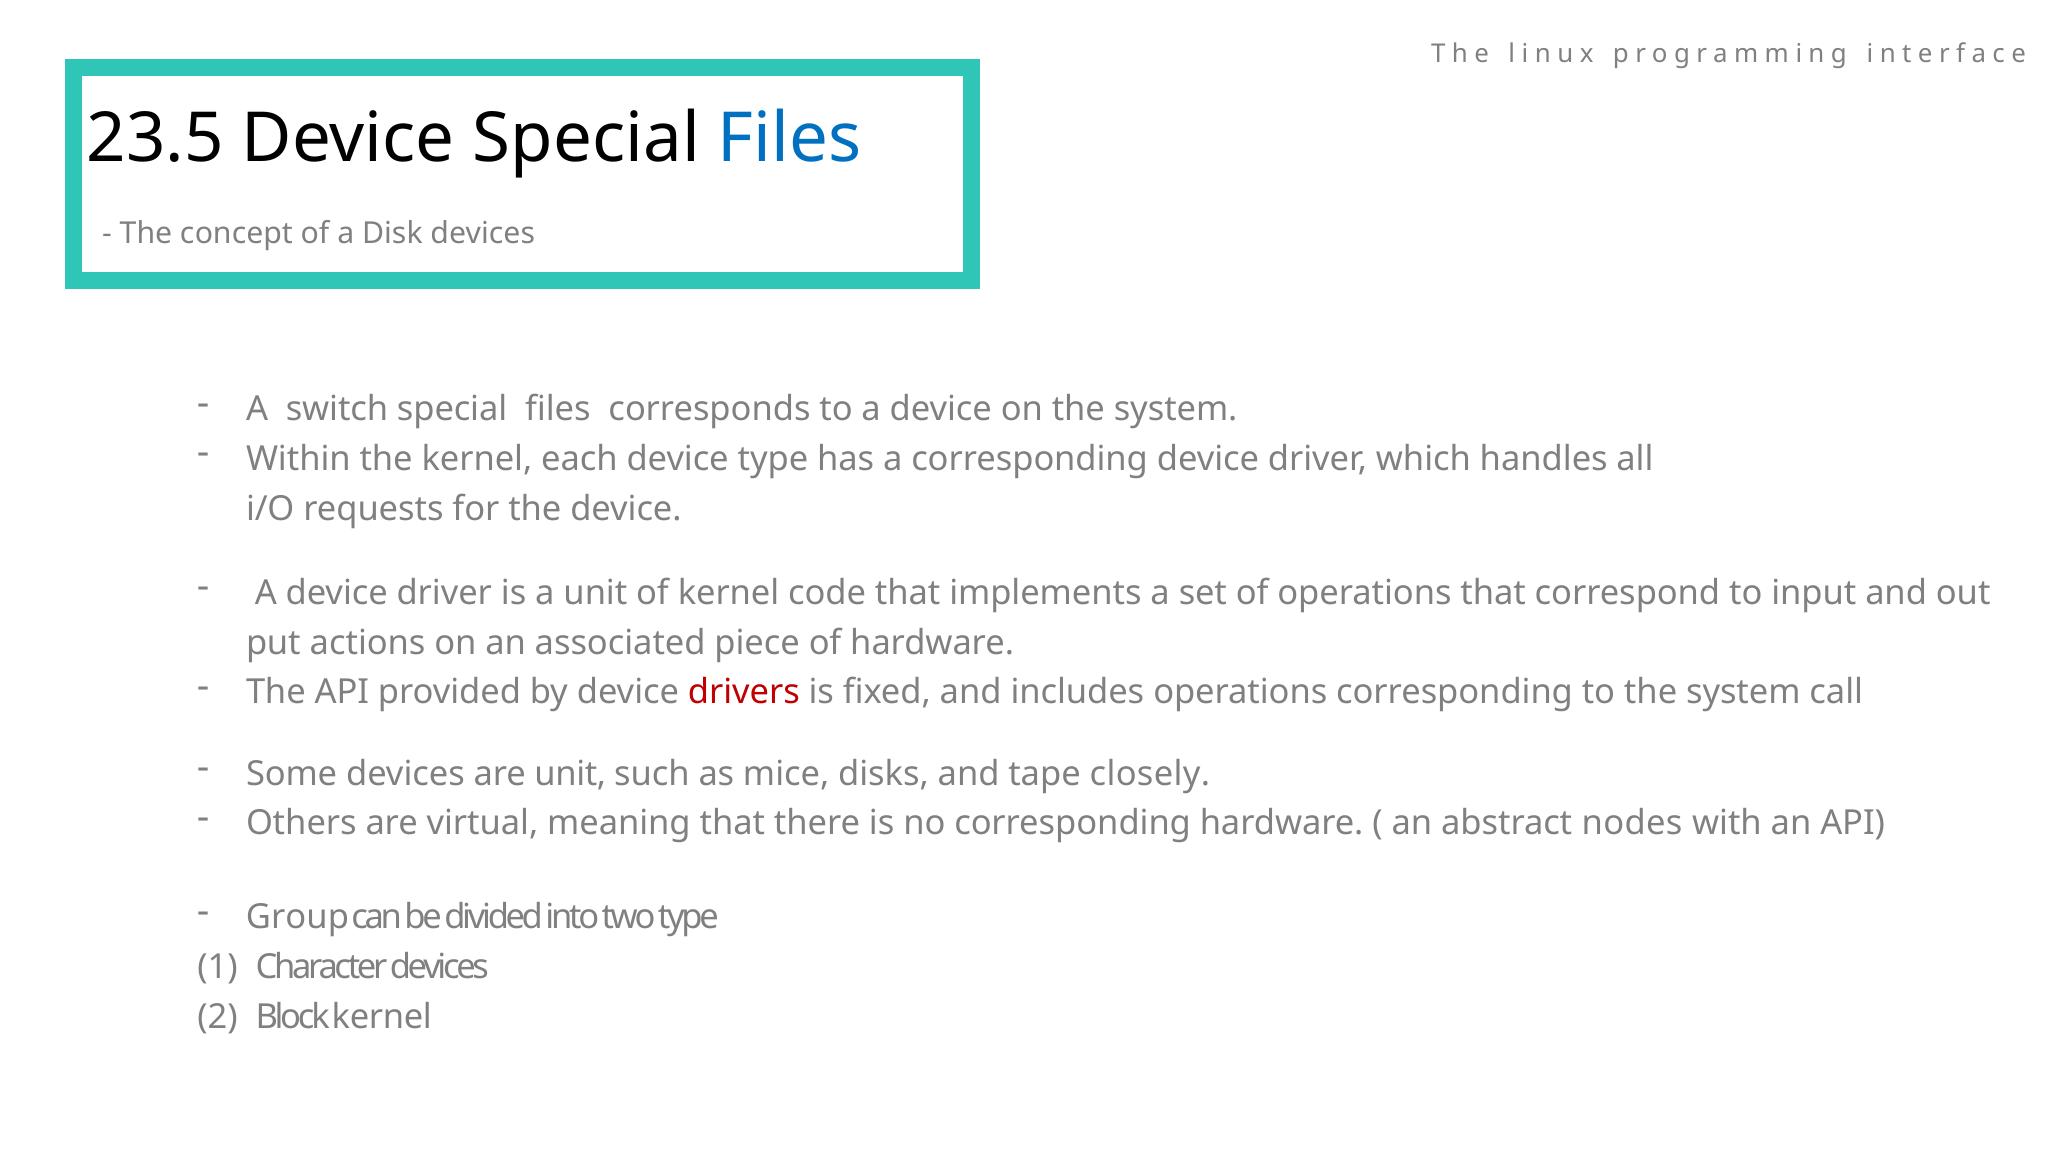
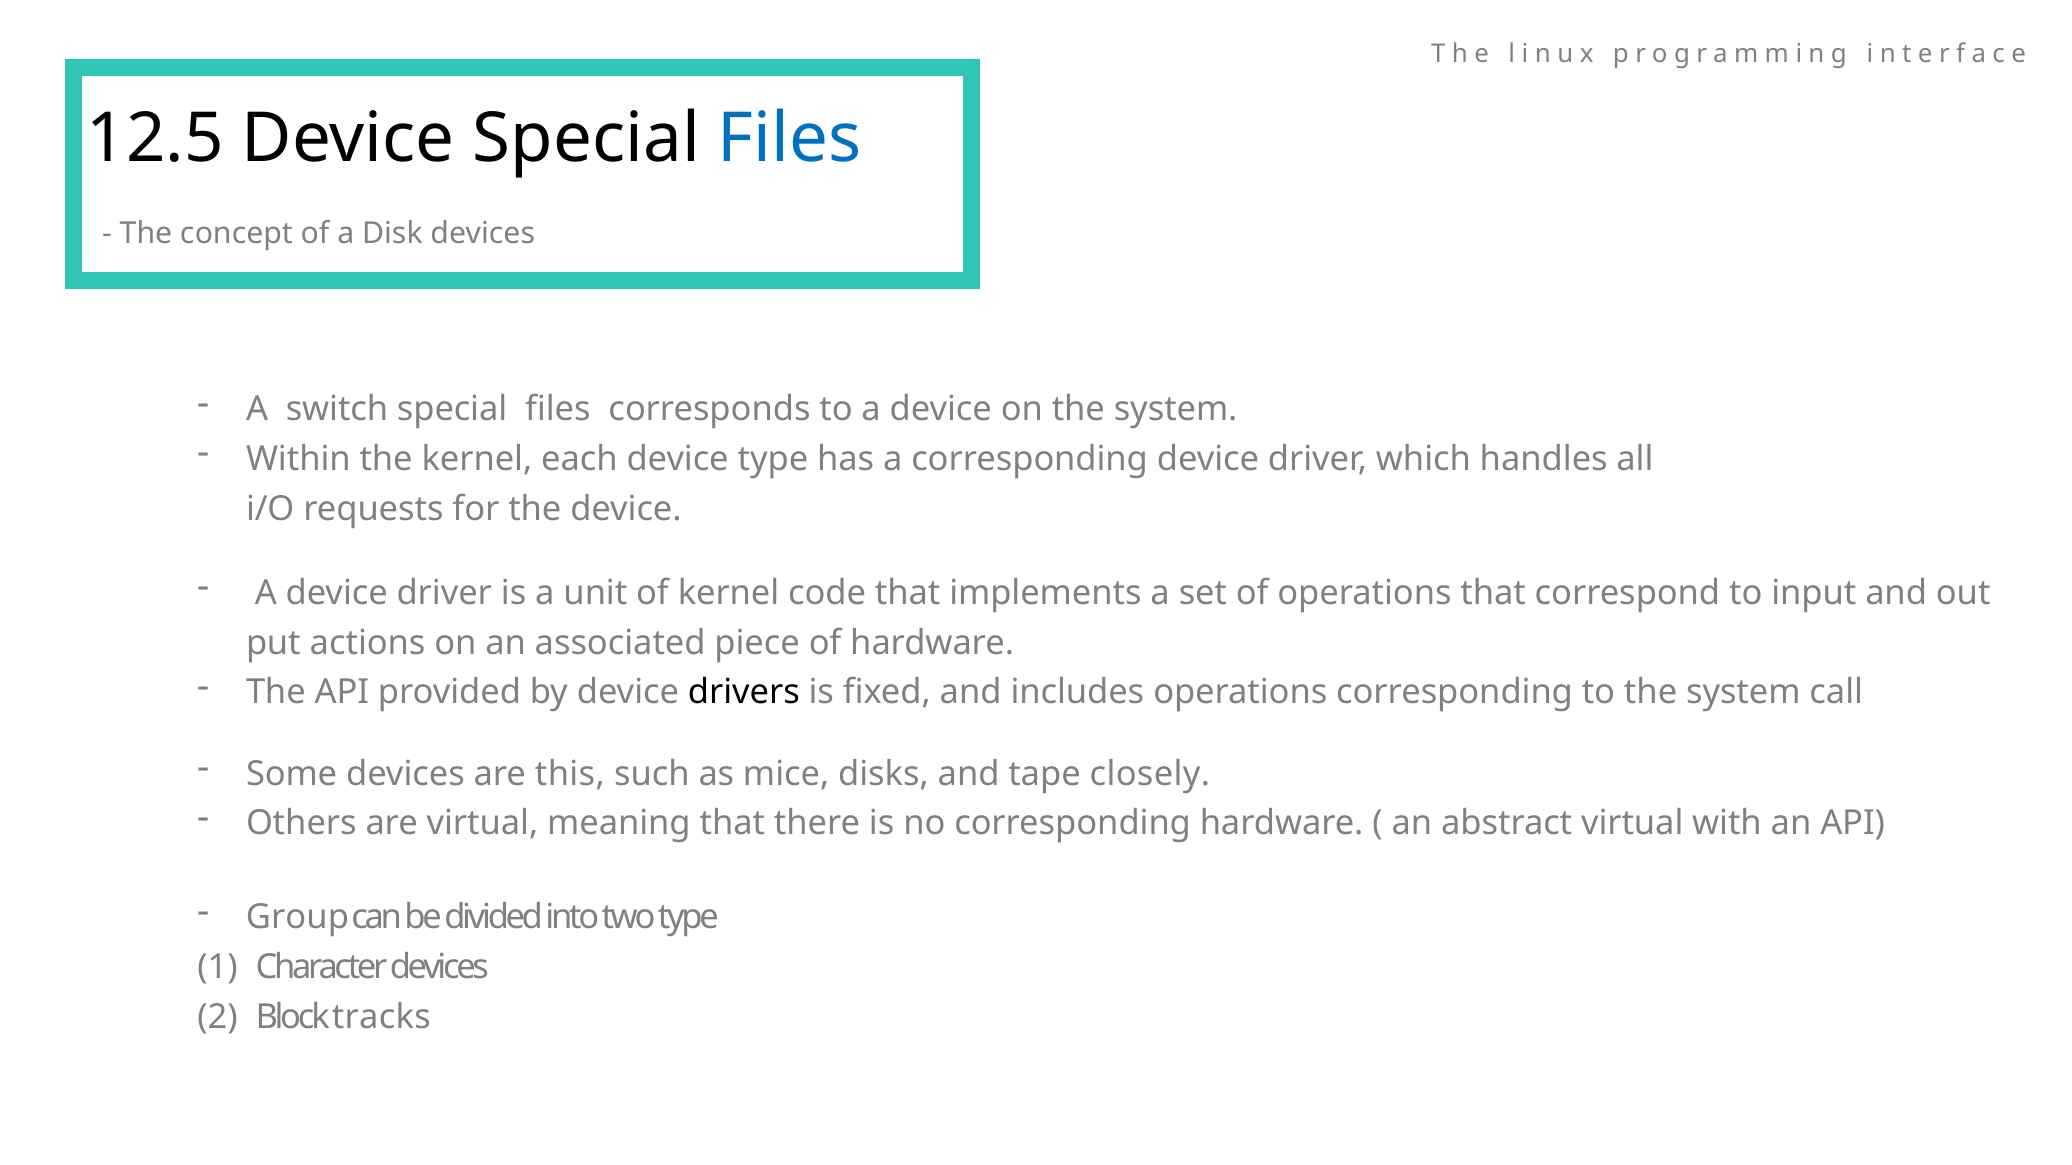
23.5: 23.5 -> 12.5
drivers colour: red -> black
are unit: unit -> this
abstract nodes: nodes -> virtual
Block kernel: kernel -> tracks
